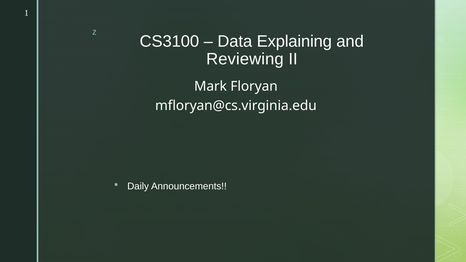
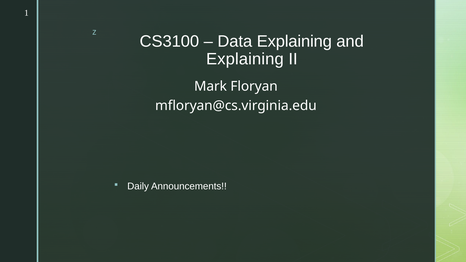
Reviewing at (245, 59): Reviewing -> Explaining
